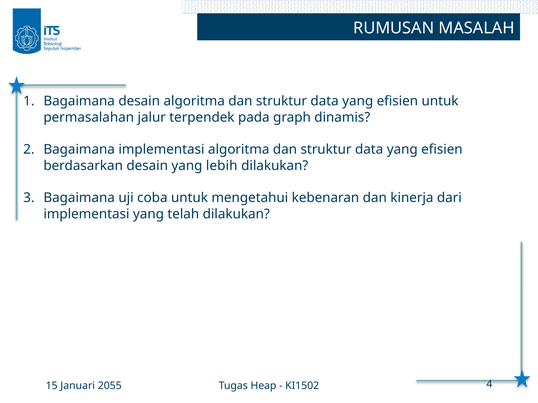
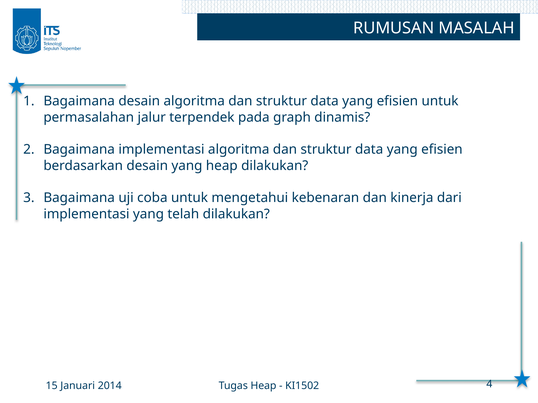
yang lebih: lebih -> heap
2055: 2055 -> 2014
